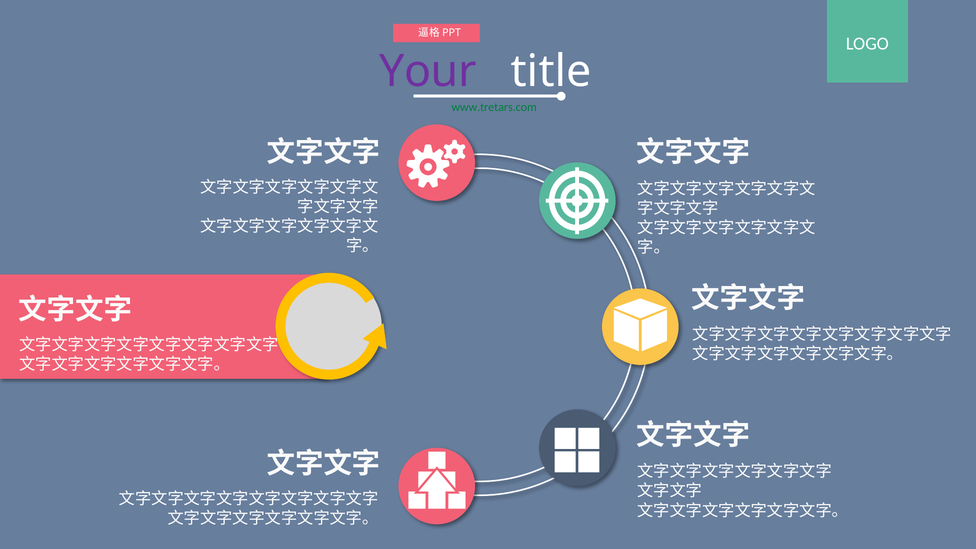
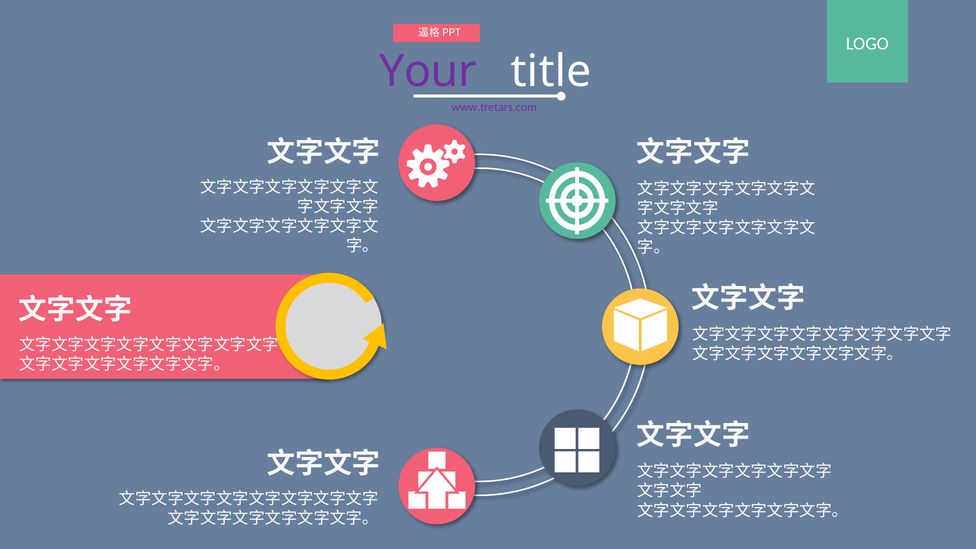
www.tretars.com colour: green -> purple
